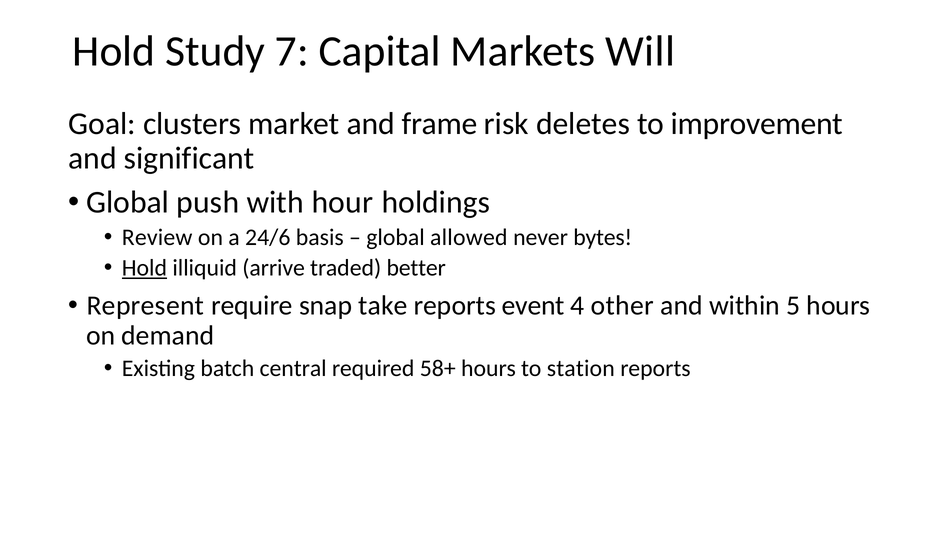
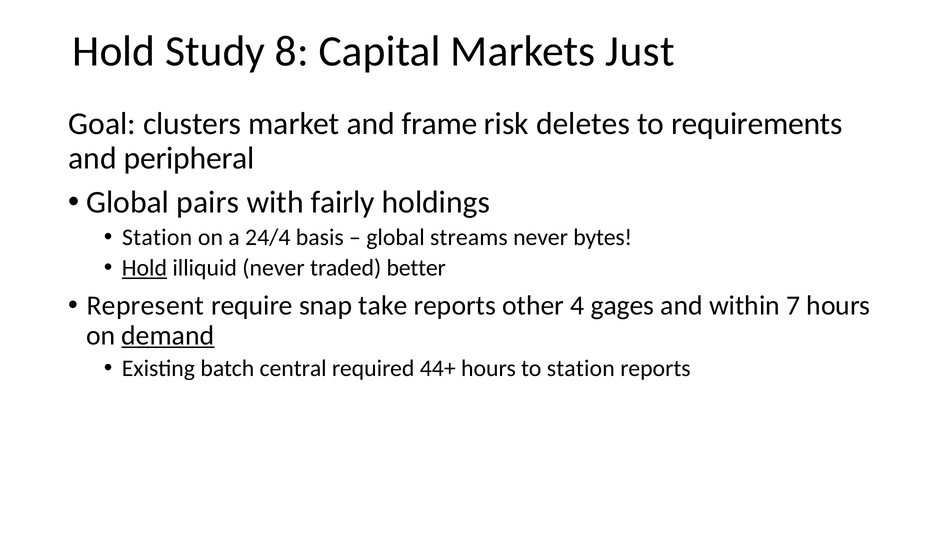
7: 7 -> 8
Will: Will -> Just
improvement: improvement -> requirements
significant: significant -> peripheral
push: push -> pairs
hour: hour -> fairly
Review at (157, 237): Review -> Station
24/6: 24/6 -> 24/4
allowed: allowed -> streams
illiquid arrive: arrive -> never
event: event -> other
other: other -> gages
5: 5 -> 7
demand underline: none -> present
58+: 58+ -> 44+
